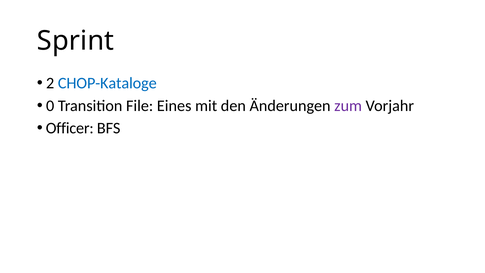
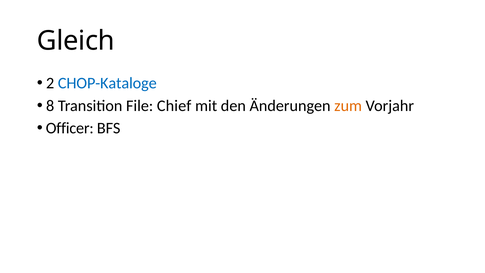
Sprint: Sprint -> Gleich
0: 0 -> 8
Eines: Eines -> Chief
zum colour: purple -> orange
